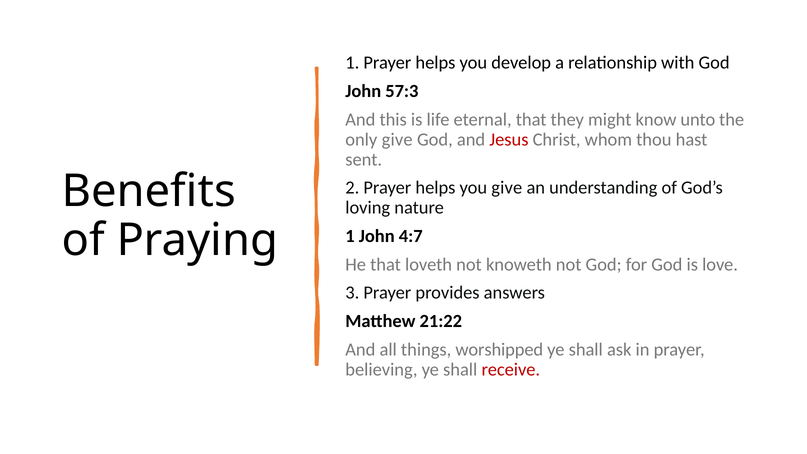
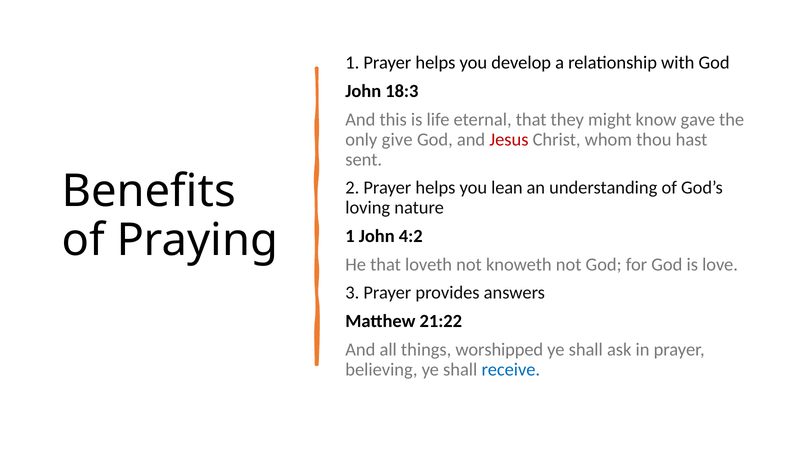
57:3: 57:3 -> 18:3
unto: unto -> gave
you give: give -> lean
4:7: 4:7 -> 4:2
receive colour: red -> blue
